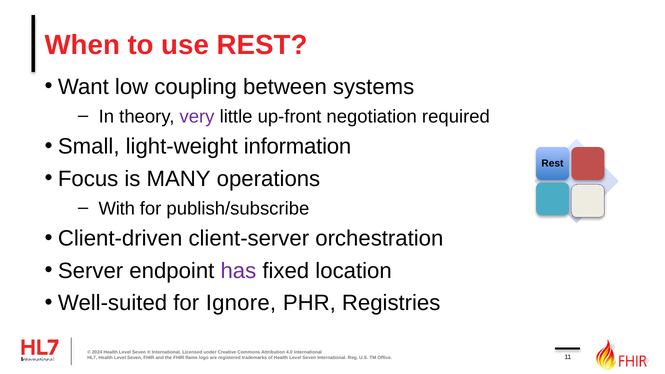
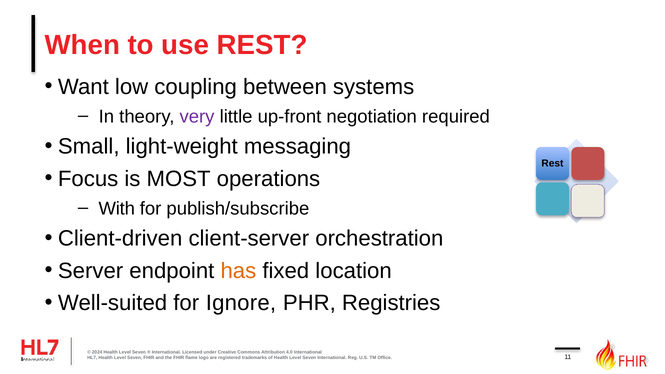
information: information -> messaging
MANY: MANY -> MOST
has colour: purple -> orange
